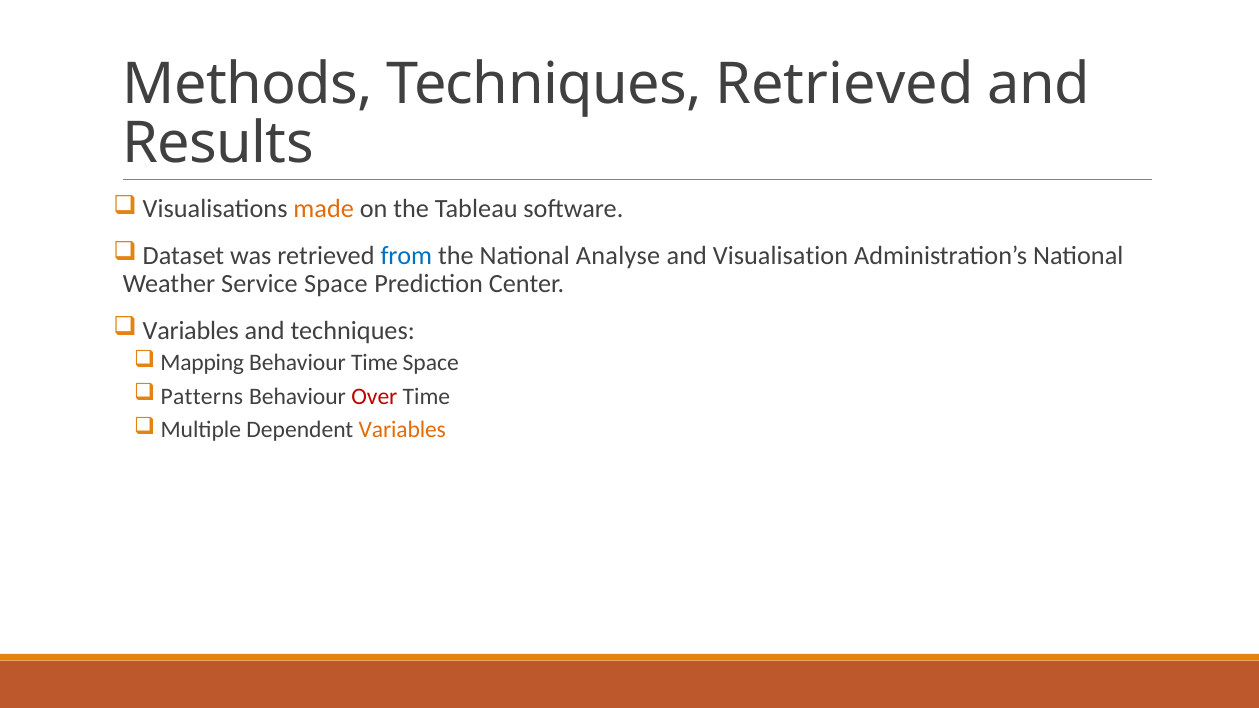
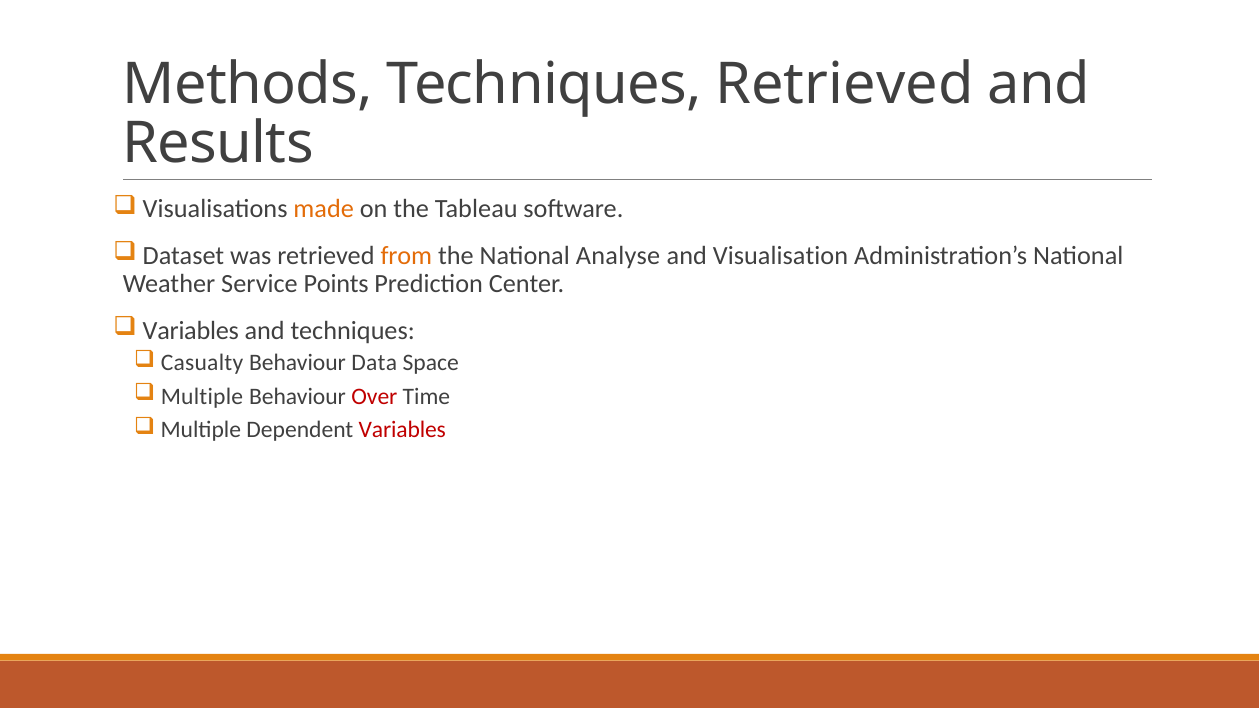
from colour: blue -> orange
Service Space: Space -> Points
Mapping: Mapping -> Casualty
Behaviour Time: Time -> Data
Patterns at (202, 397): Patterns -> Multiple
Variables at (402, 430) colour: orange -> red
